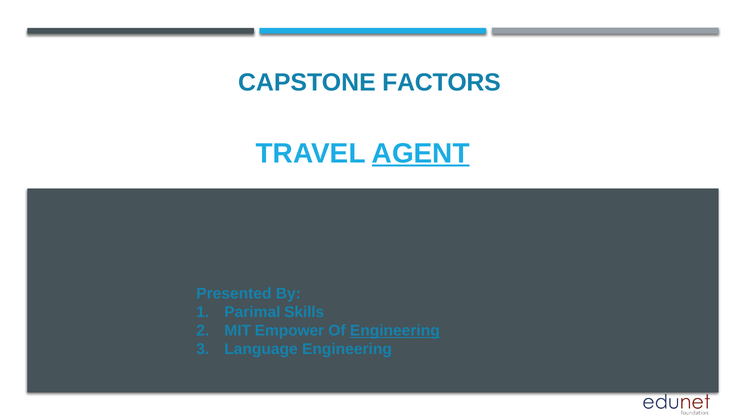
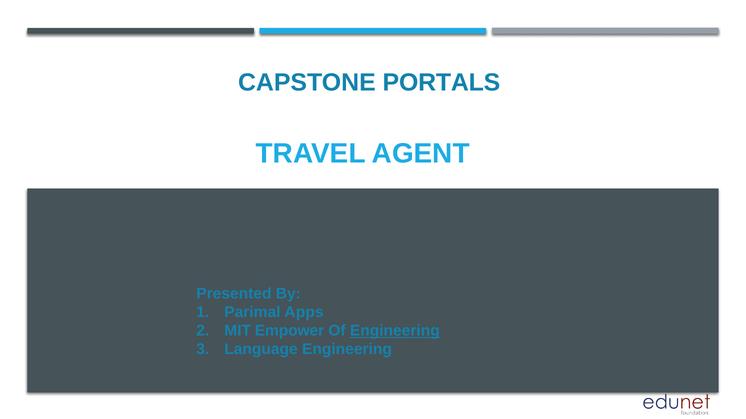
FACTORS: FACTORS -> PORTALS
AGENT underline: present -> none
Skills: Skills -> Apps
